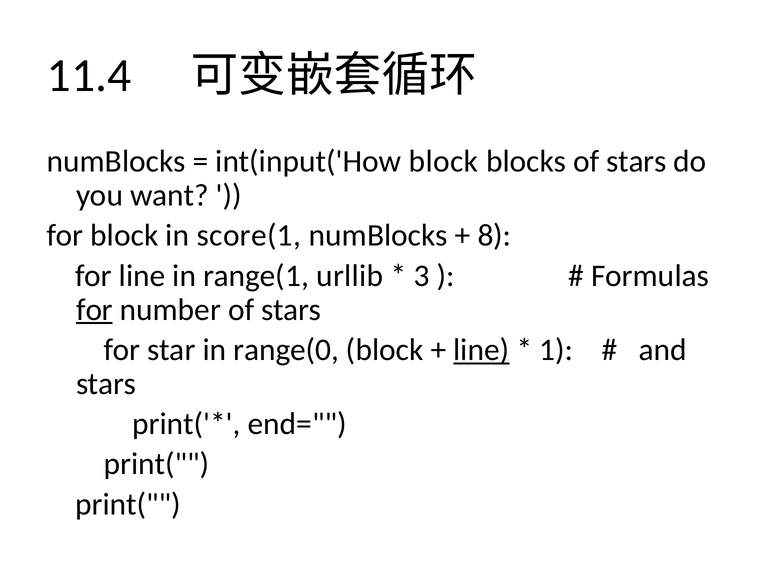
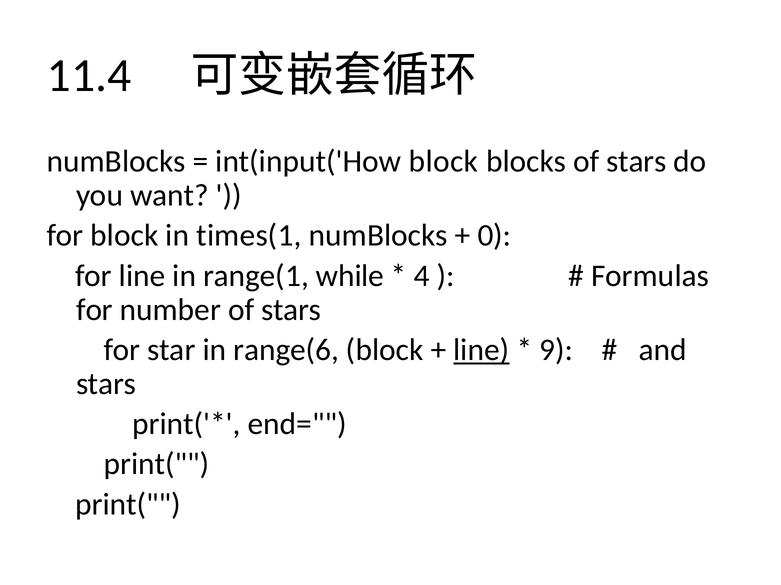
score(1: score(1 -> times(1
8: 8 -> 0
urllib: urllib -> while
3: 3 -> 4
for at (95, 310) underline: present -> none
range(0: range(0 -> range(6
1: 1 -> 9
